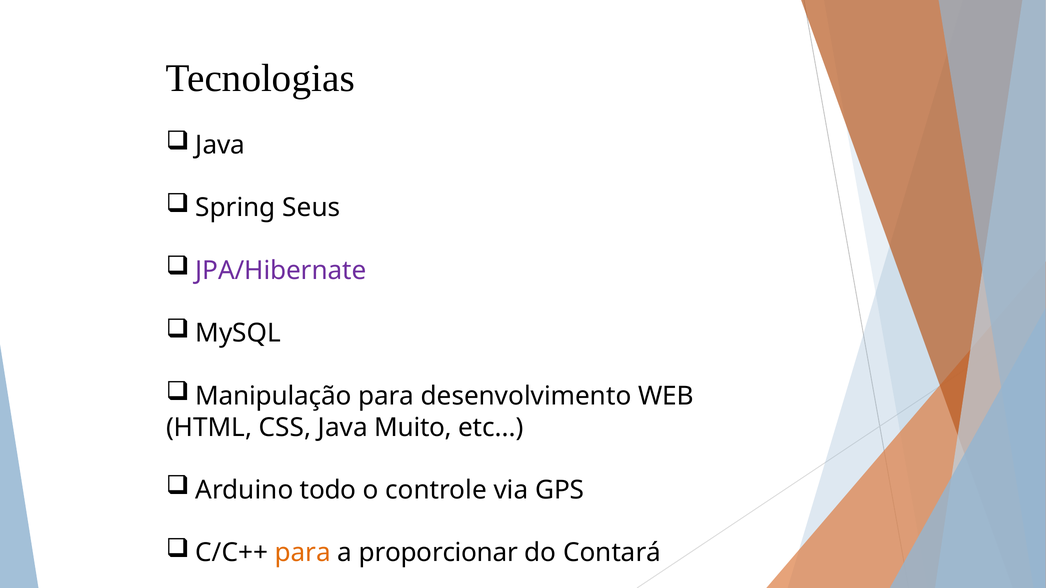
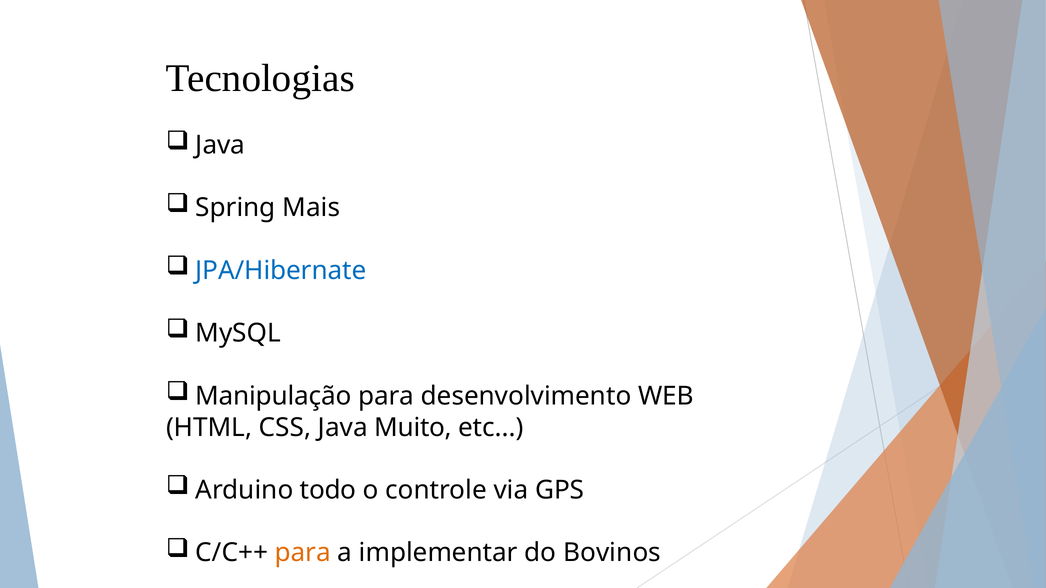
Seus: Seus -> Mais
JPA/Hibernate colour: purple -> blue
proporcionar: proporcionar -> implementar
Contará: Contará -> Bovinos
